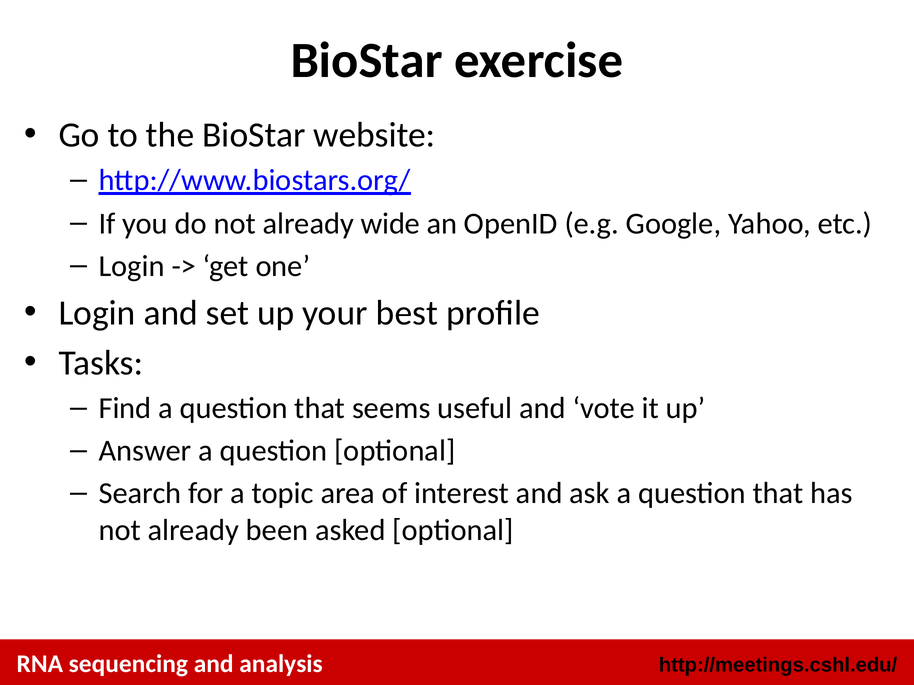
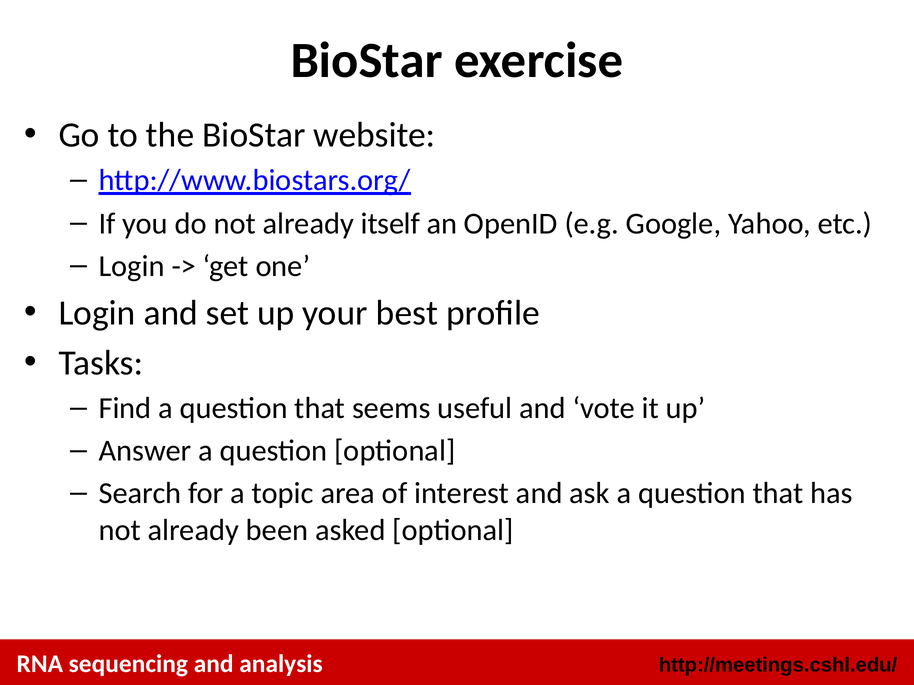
wide: wide -> itself
